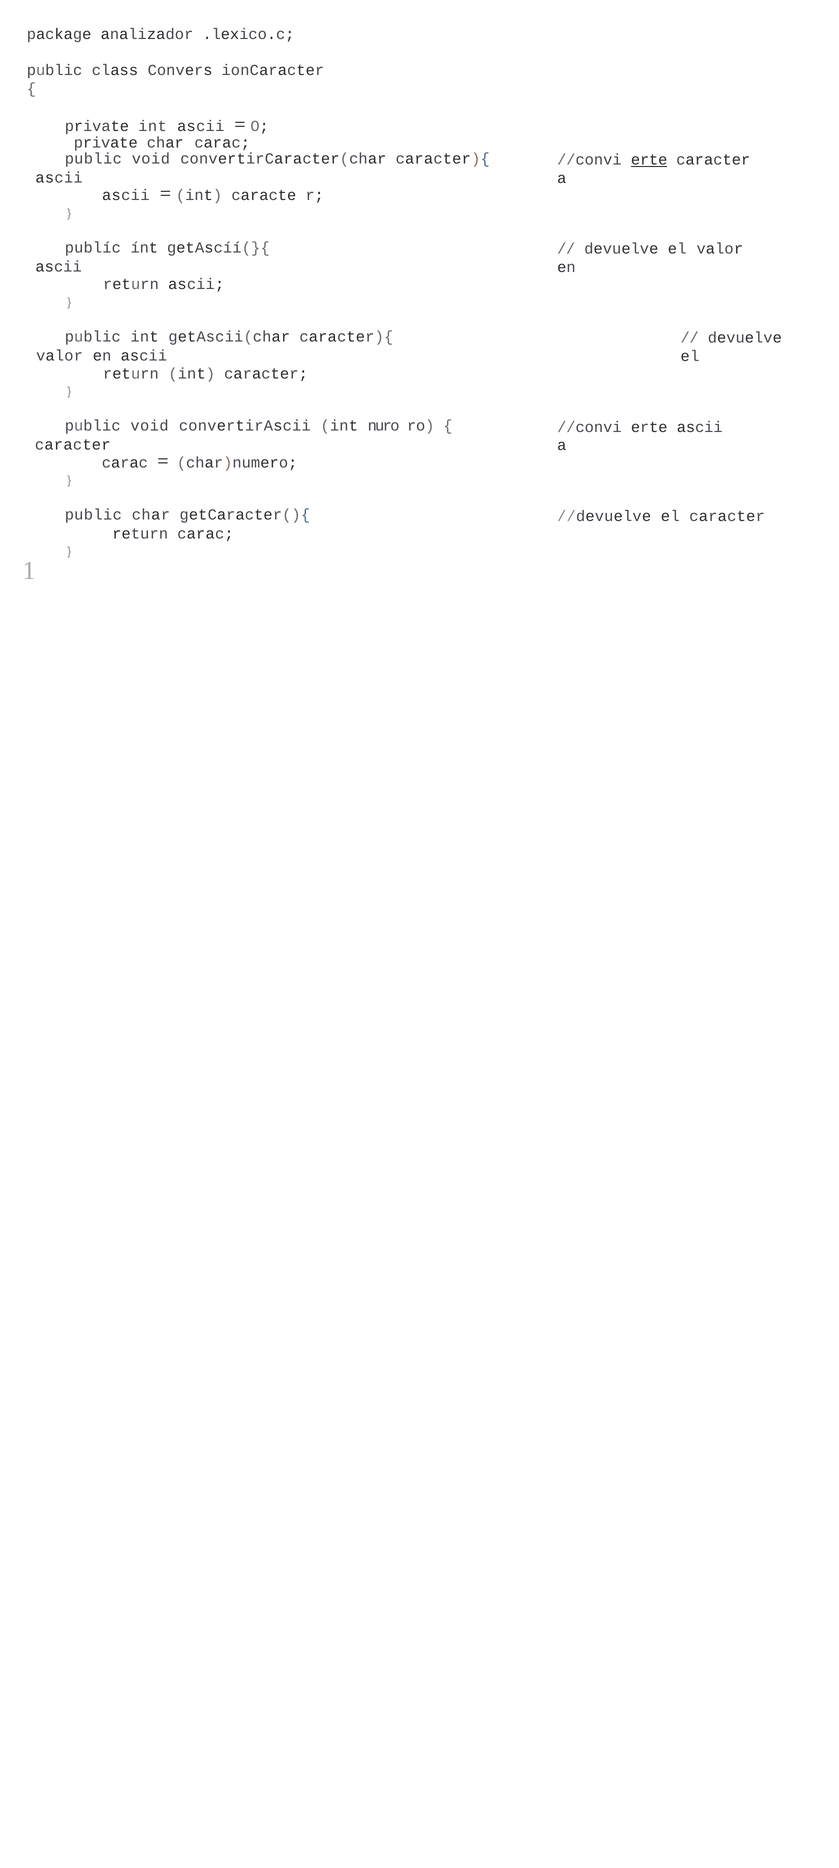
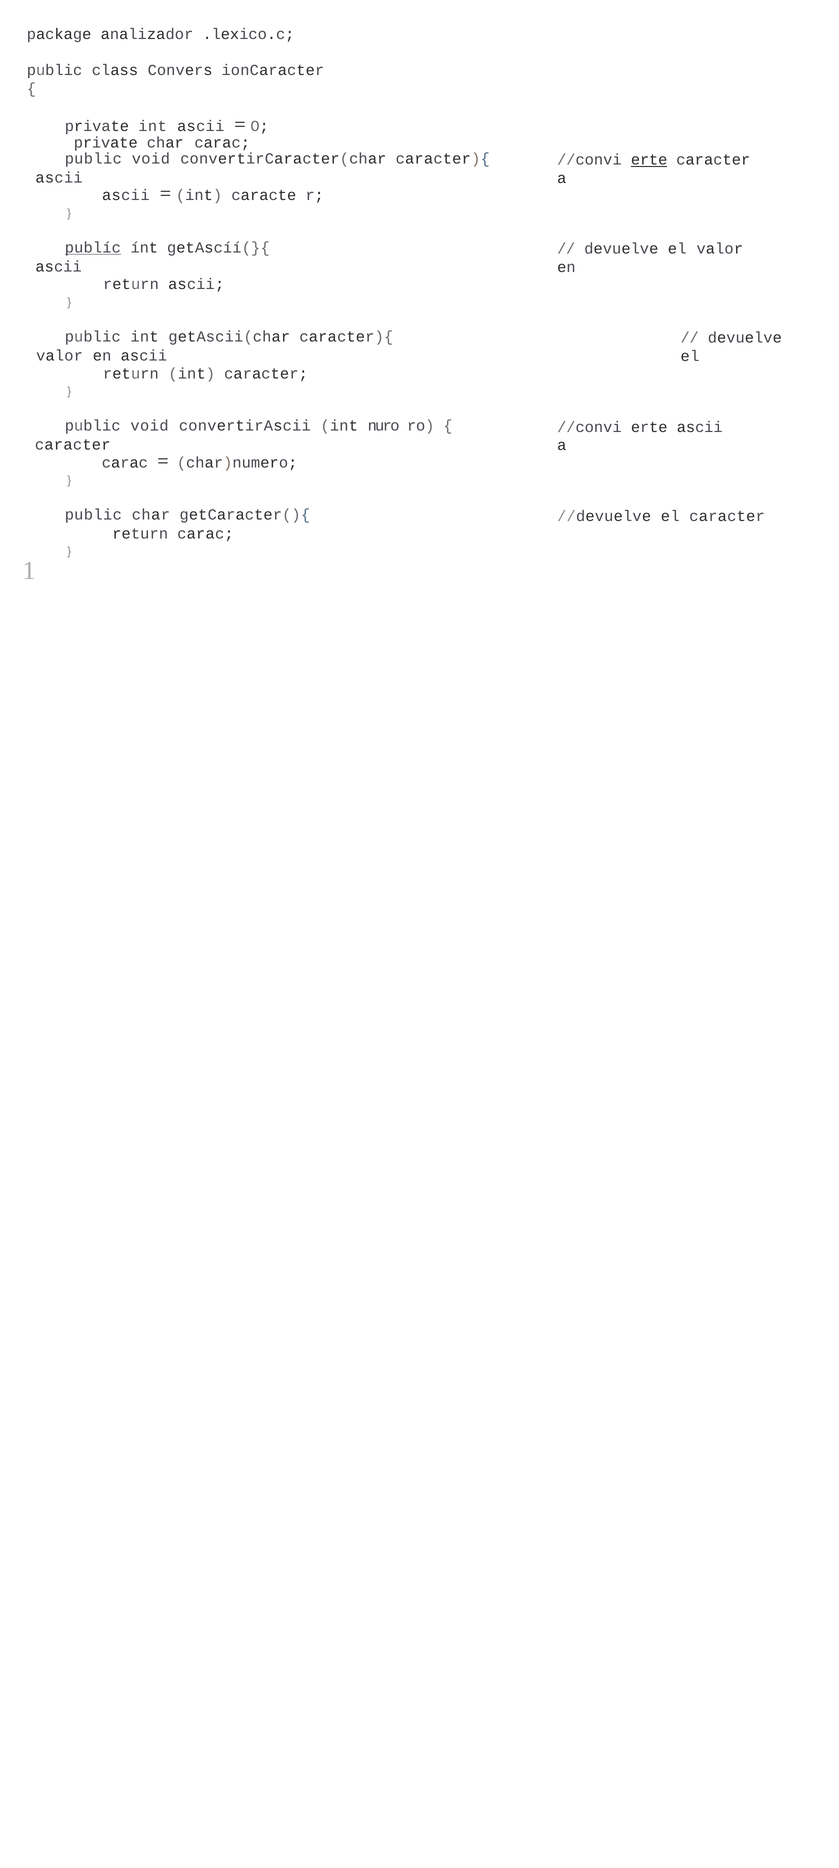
publíc underline: none -> present
